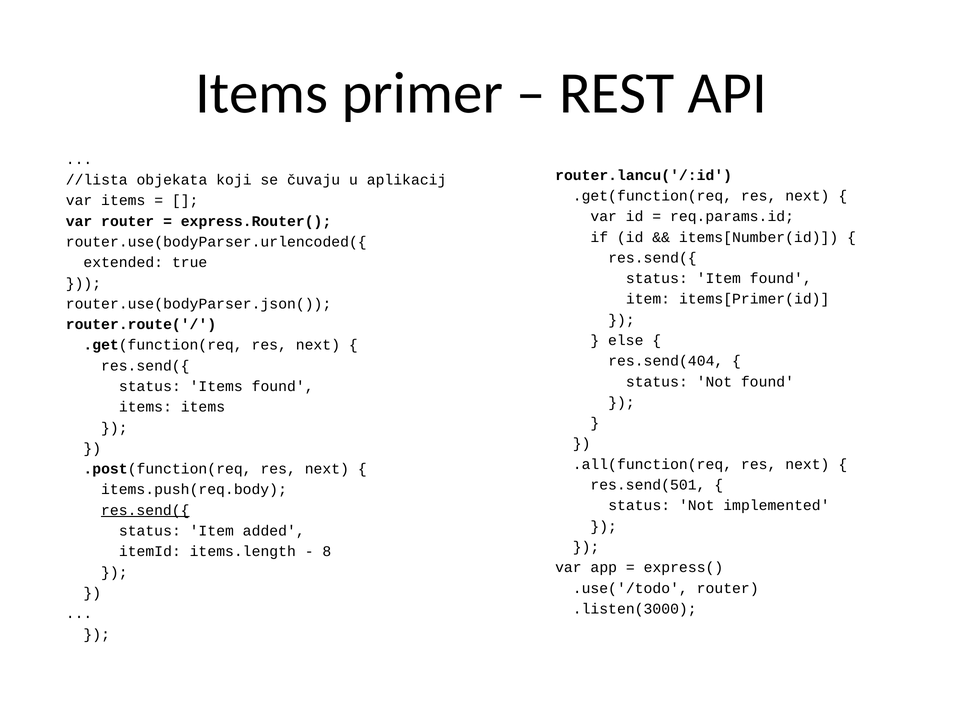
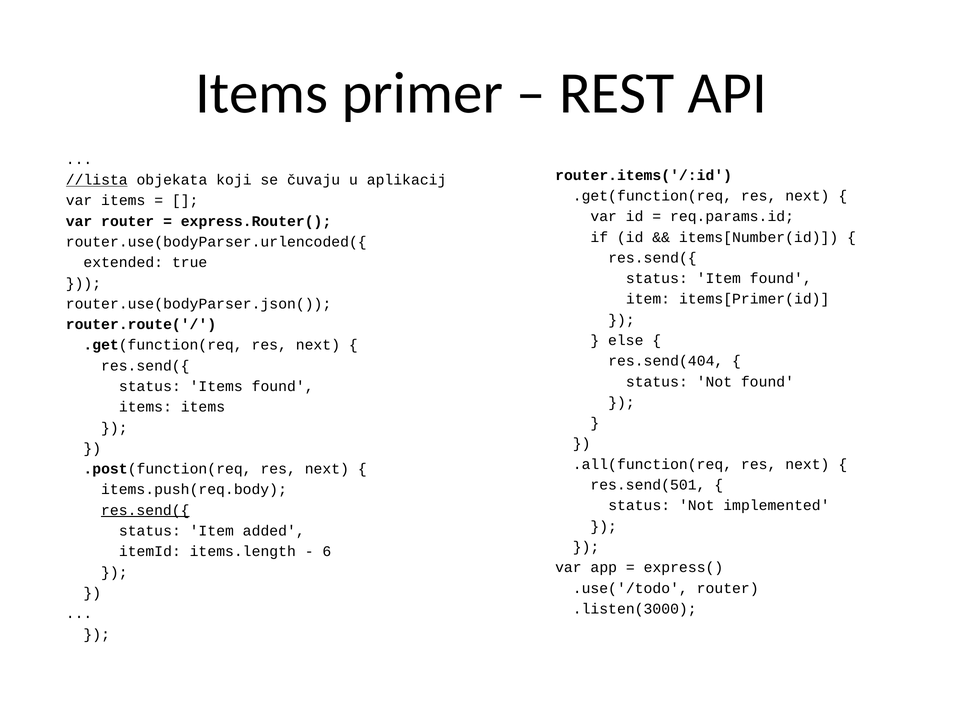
router.lancu('/:id: router.lancu('/:id -> router.items('/:id
//lista underline: none -> present
8: 8 -> 6
